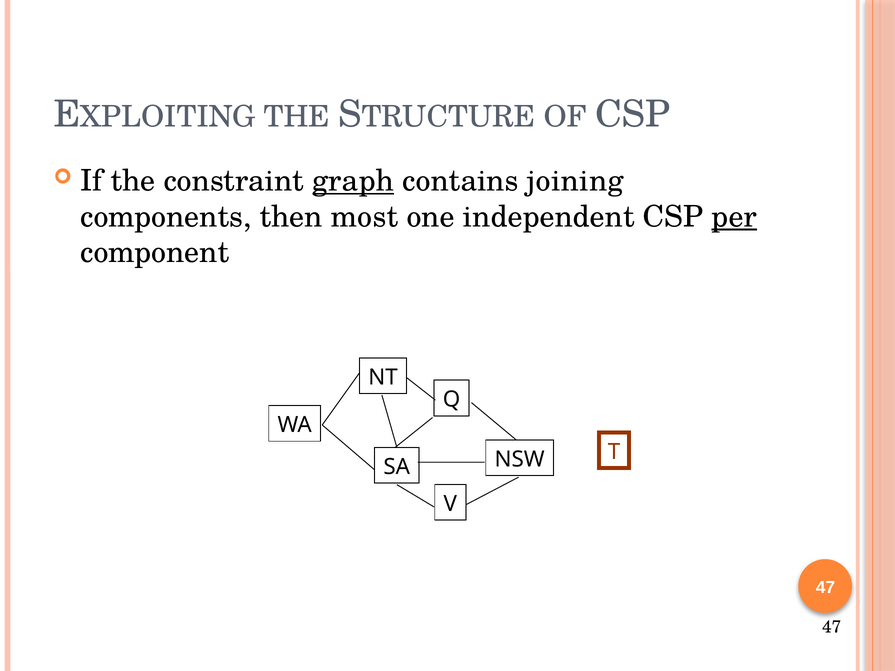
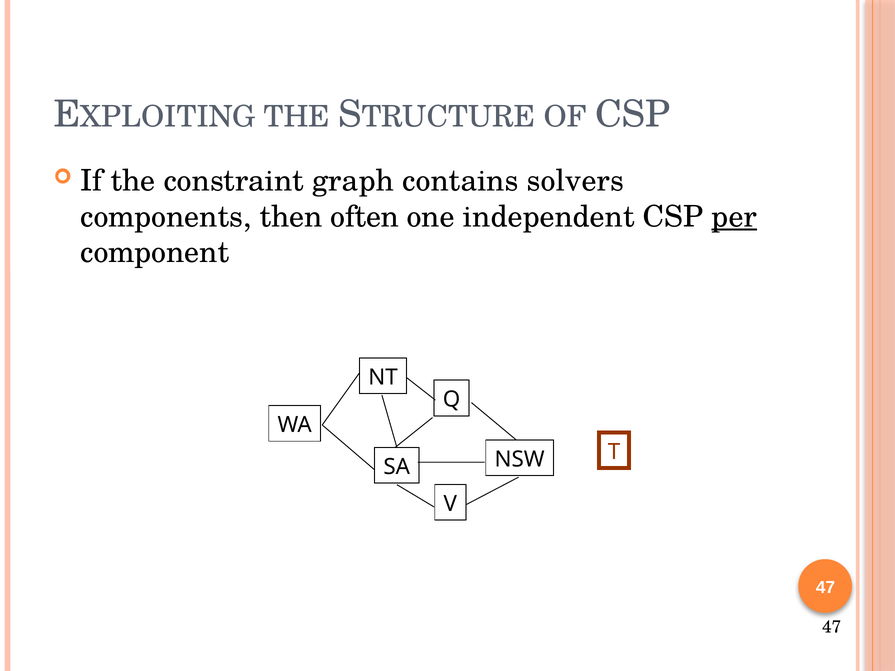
graph underline: present -> none
joining: joining -> solvers
most: most -> often
